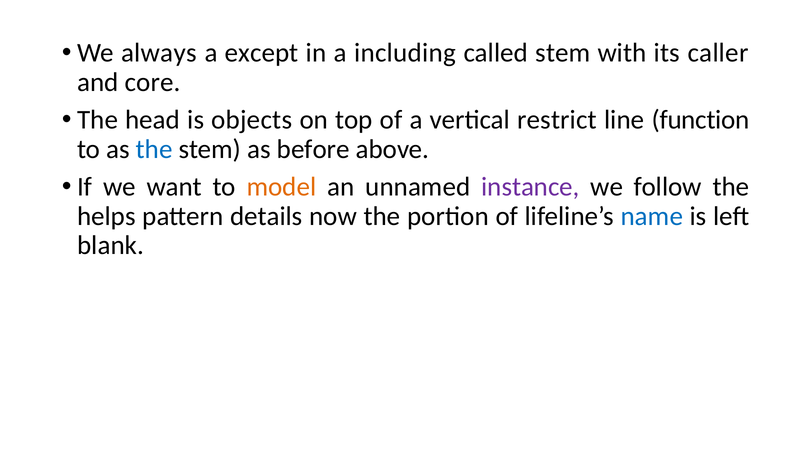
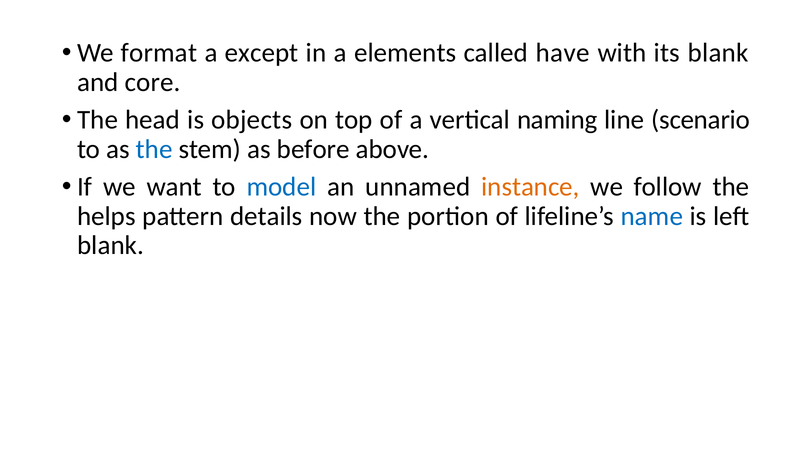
always: always -> format
including: including -> elements
called stem: stem -> have
its caller: caller -> blank
restrict: restrict -> naming
function: function -> scenario
model colour: orange -> blue
instance colour: purple -> orange
